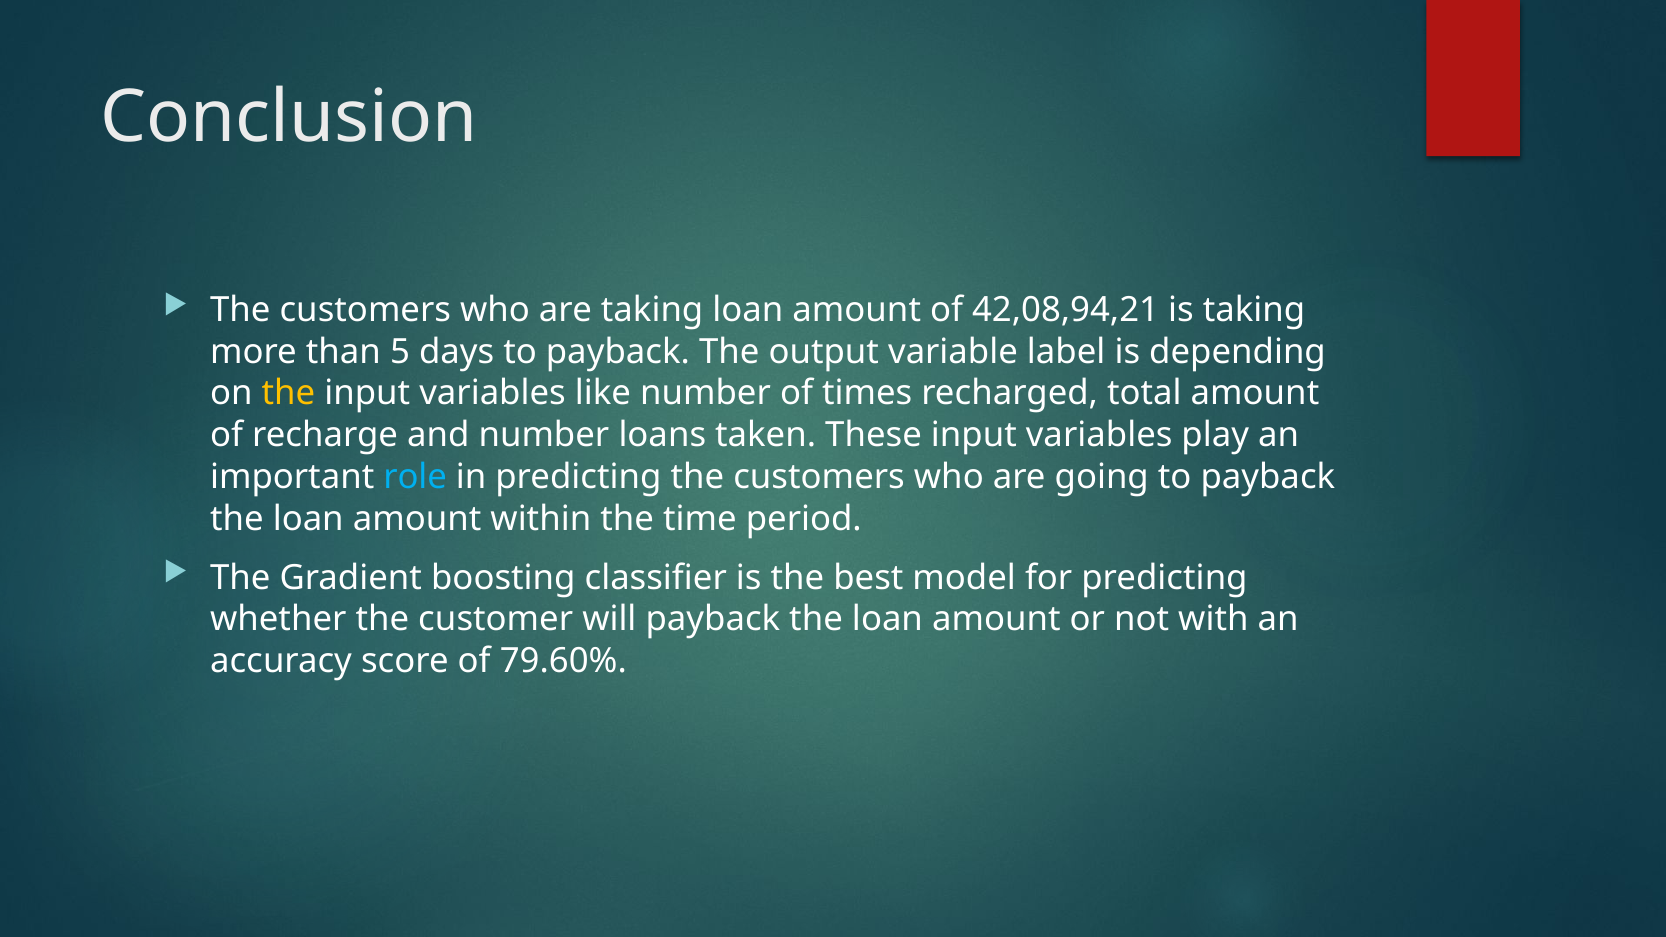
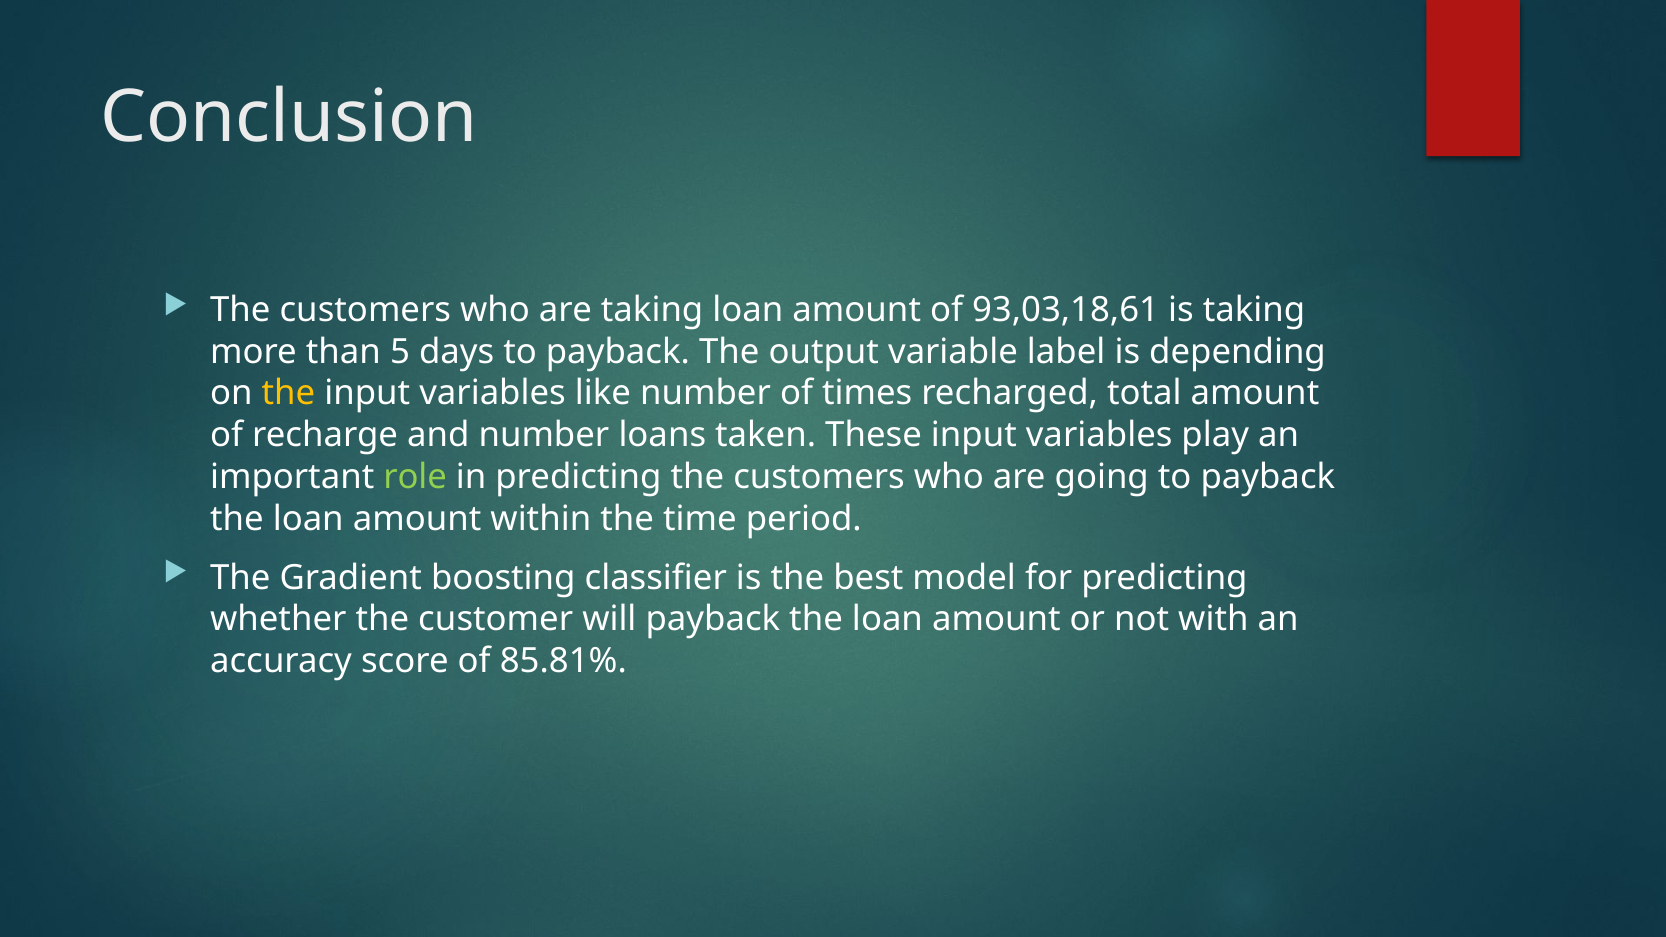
42,08,94,21: 42,08,94,21 -> 93,03,18,61
role colour: light blue -> light green
79.60%: 79.60% -> 85.81%
